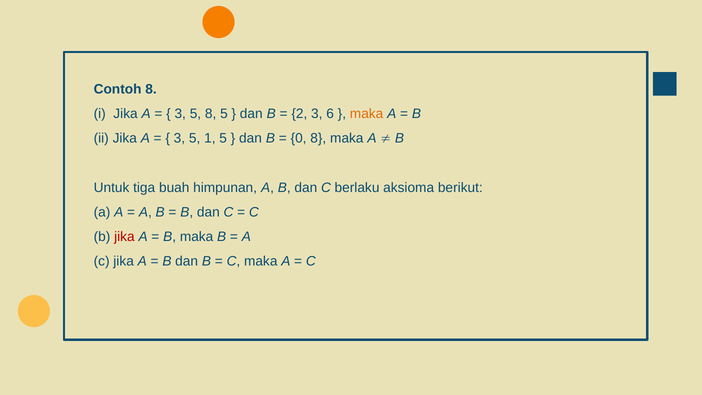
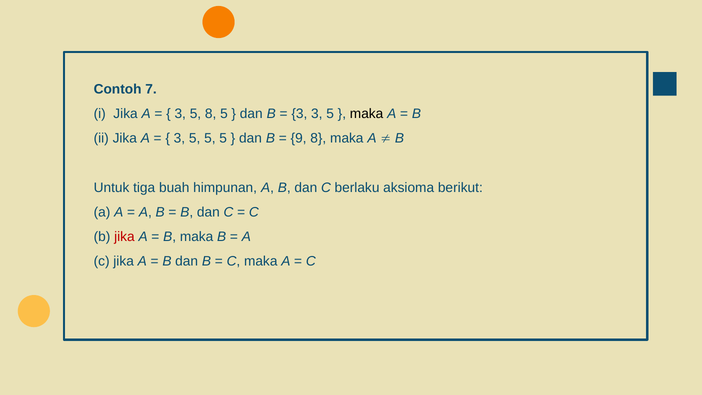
Contoh 8: 8 -> 7
2 at (299, 114): 2 -> 3
6 at (330, 114): 6 -> 5
maka at (367, 114) colour: orange -> black
3 5 1: 1 -> 5
0: 0 -> 9
